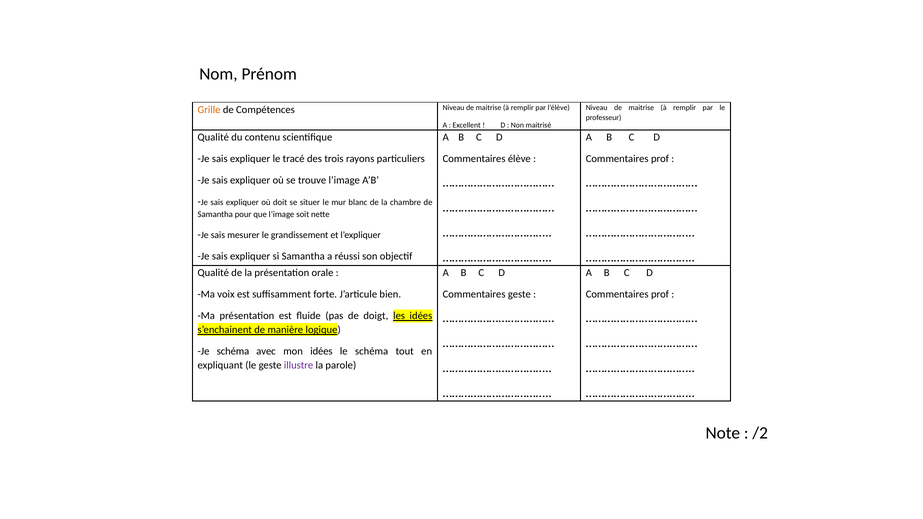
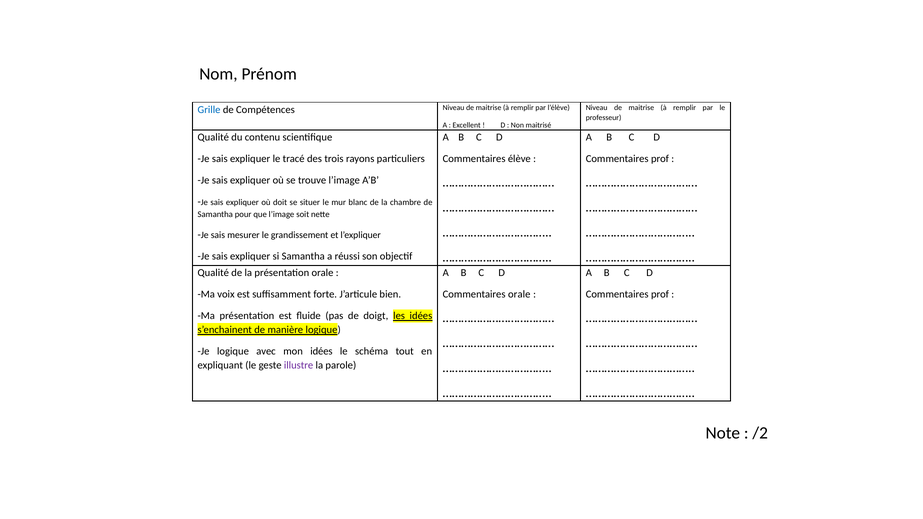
Grille colour: orange -> blue
Commentaires geste: geste -> orale
Je schéma: schéma -> logique
